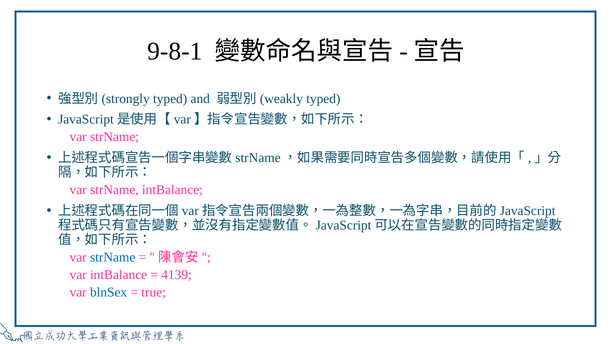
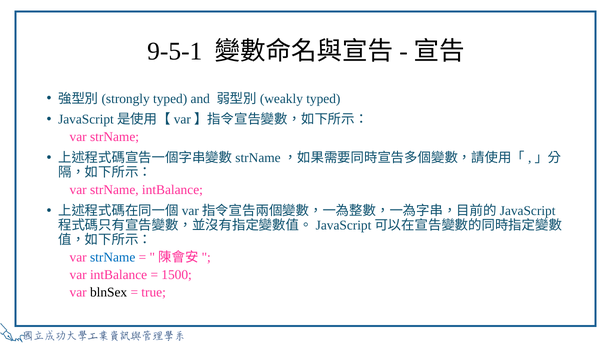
9-8-1: 9-8-1 -> 9-5-1
4139: 4139 -> 1500
blnSex colour: blue -> black
